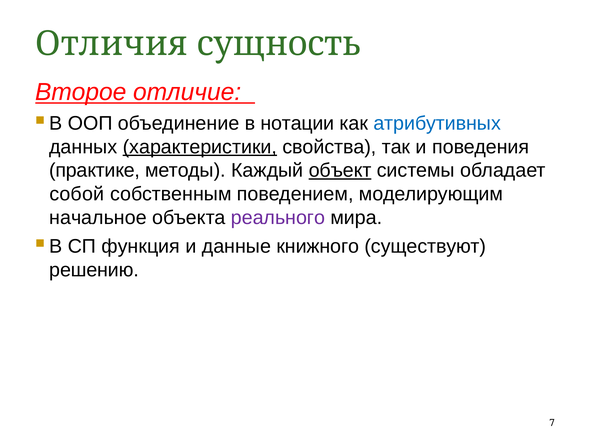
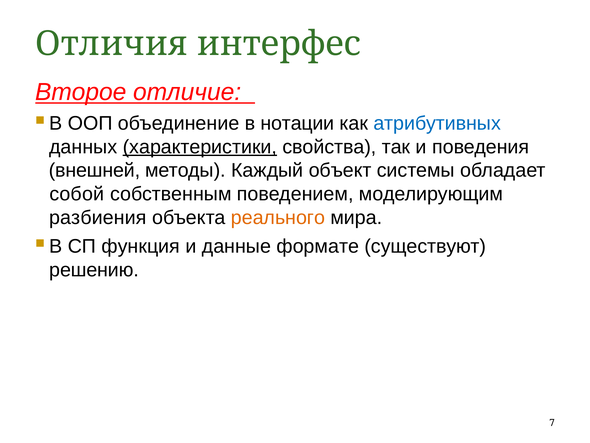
сущность: сущность -> интерфес
практике: практике -> внешней
объект underline: present -> none
начальное: начальное -> разбиения
реального colour: purple -> orange
книжного: книжного -> формате
